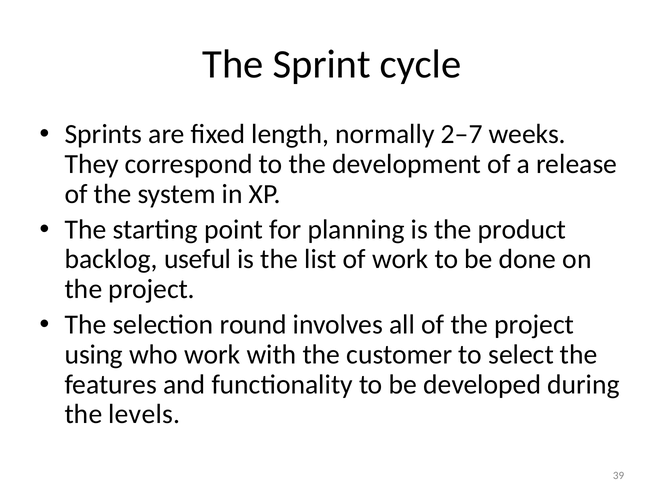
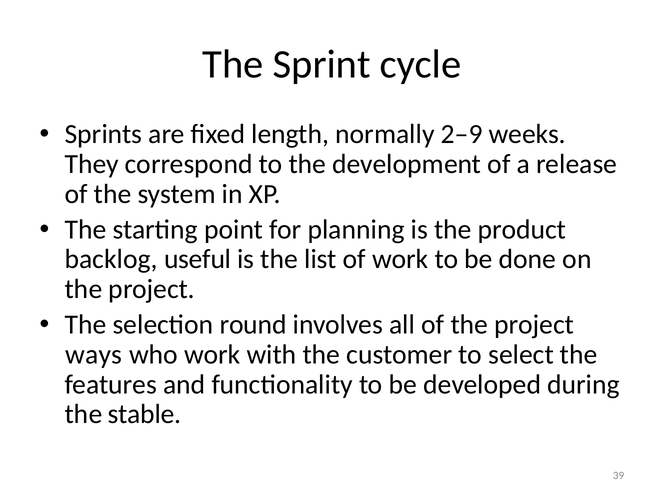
2–7: 2–7 -> 2–9
using: using -> ways
levels: levels -> stable
